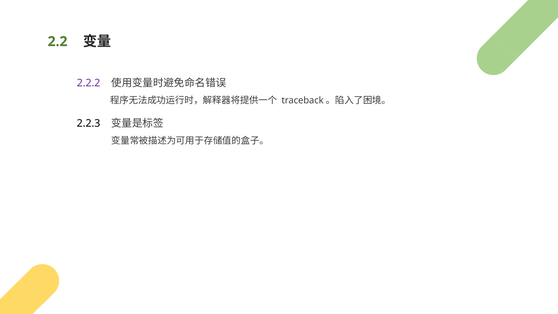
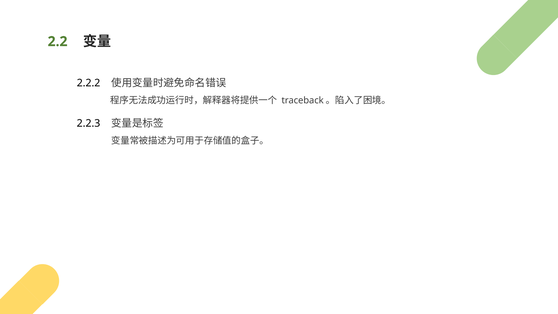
2.2.2 colour: purple -> black
